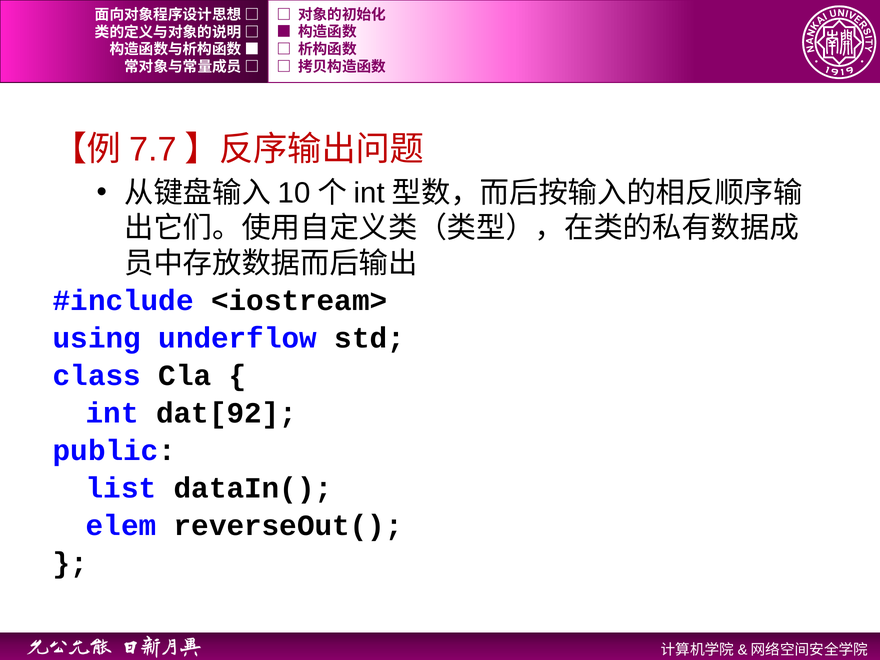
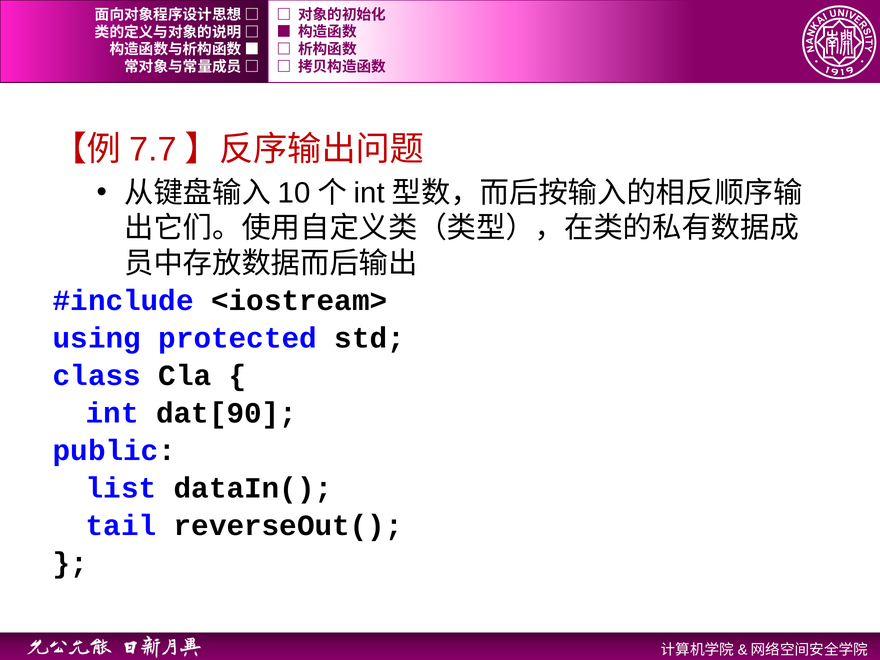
underflow: underflow -> protected
dat[92: dat[92 -> dat[90
elem: elem -> tail
